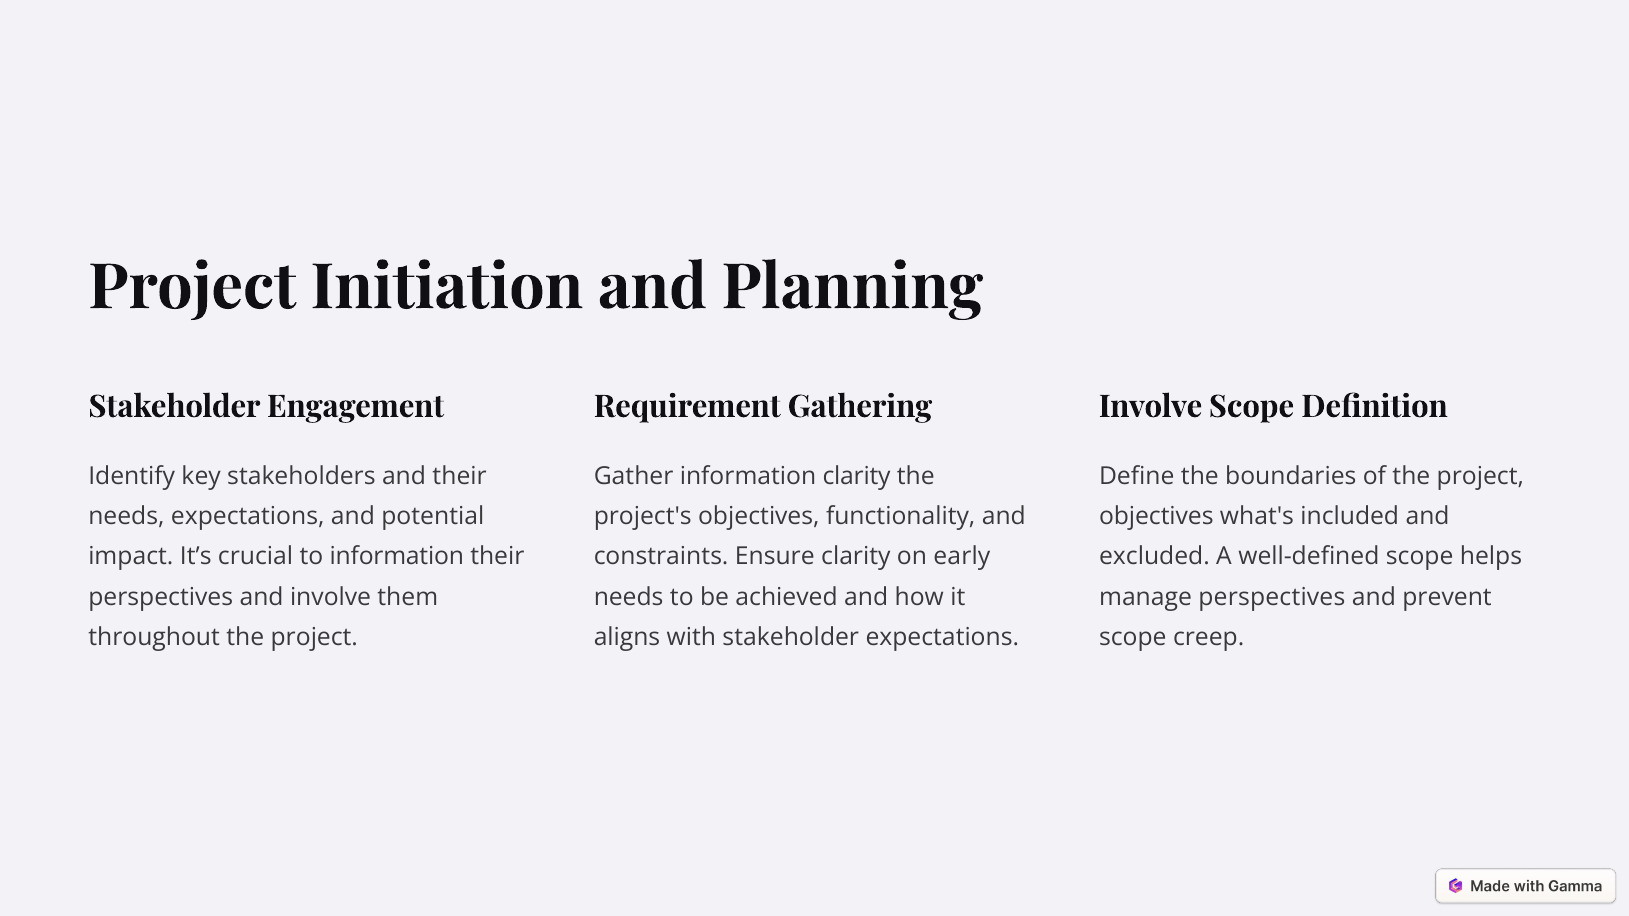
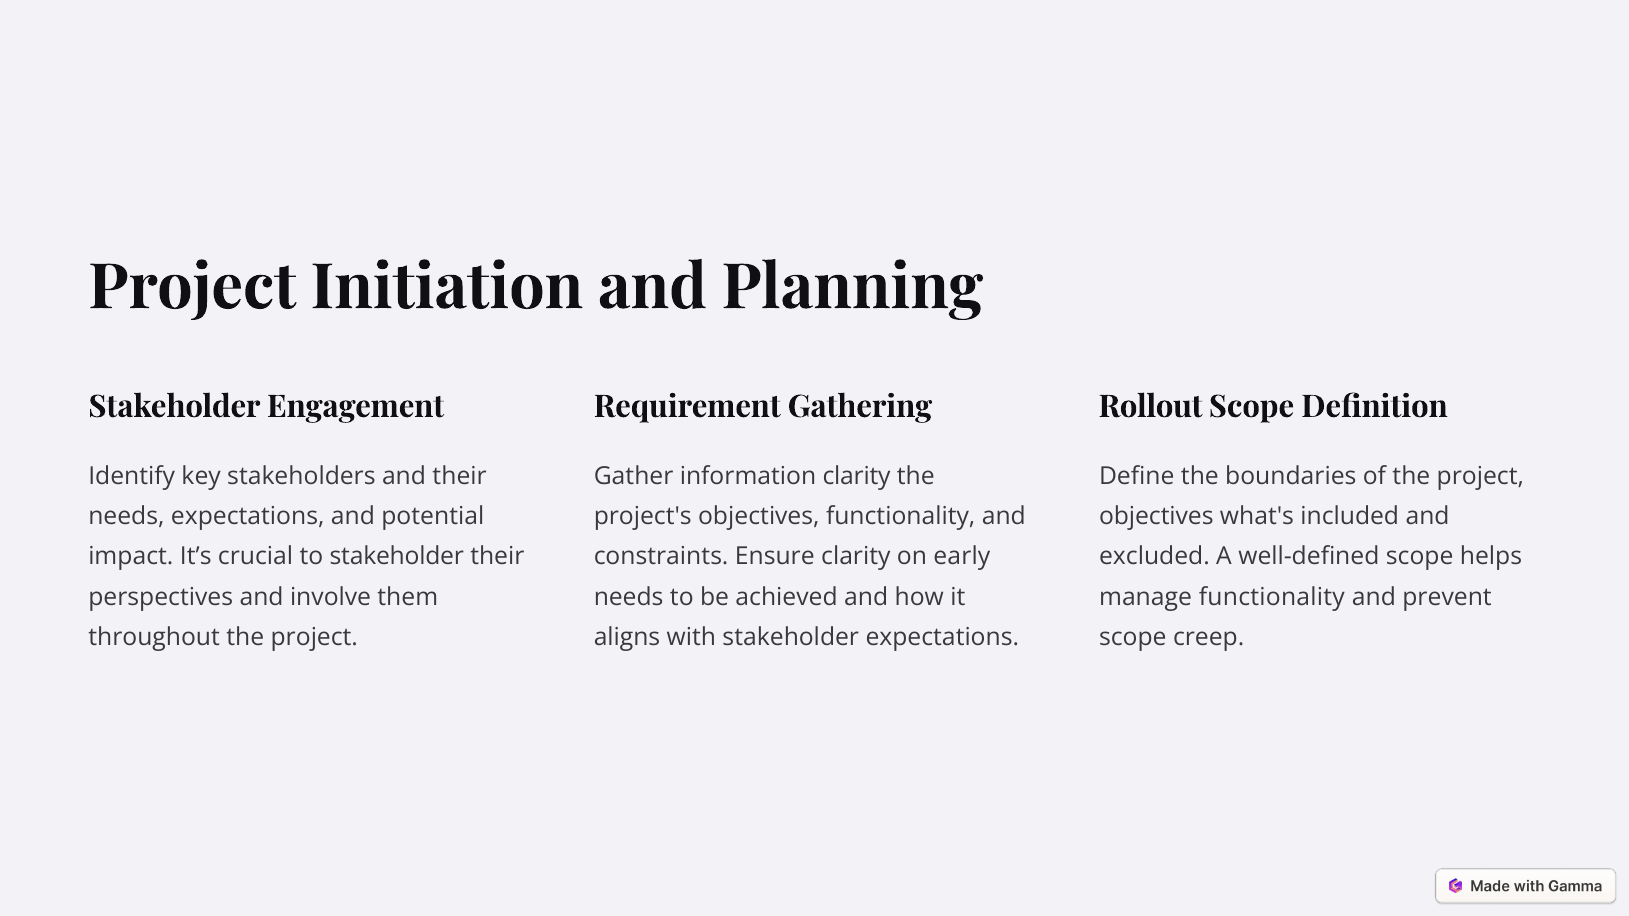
Involve at (1151, 407): Involve -> Rollout
to information: information -> stakeholder
manage perspectives: perspectives -> functionality
